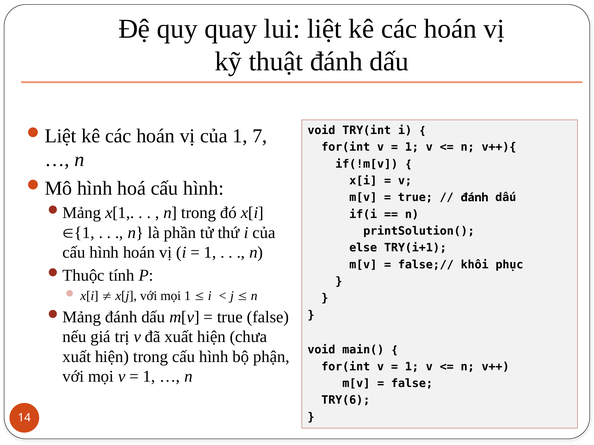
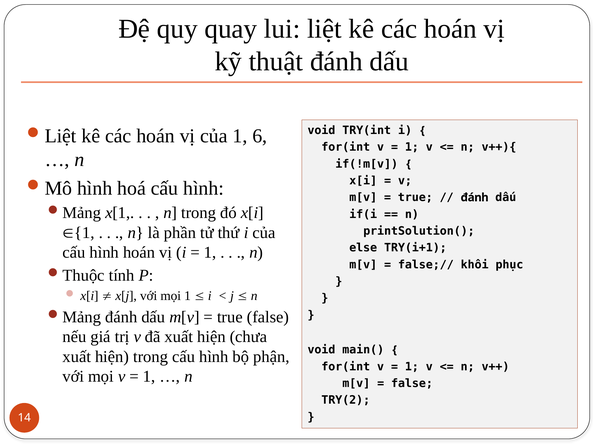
7: 7 -> 6
TRY(6: TRY(6 -> TRY(2
